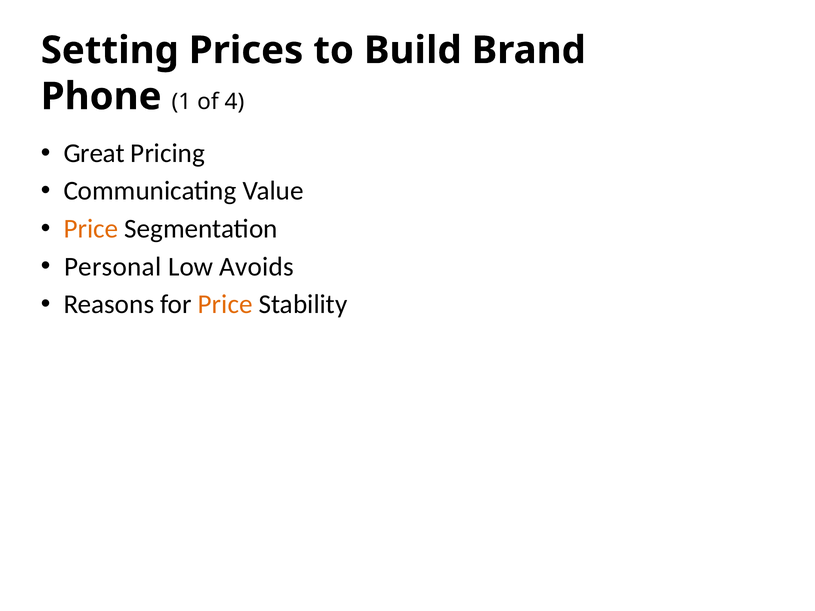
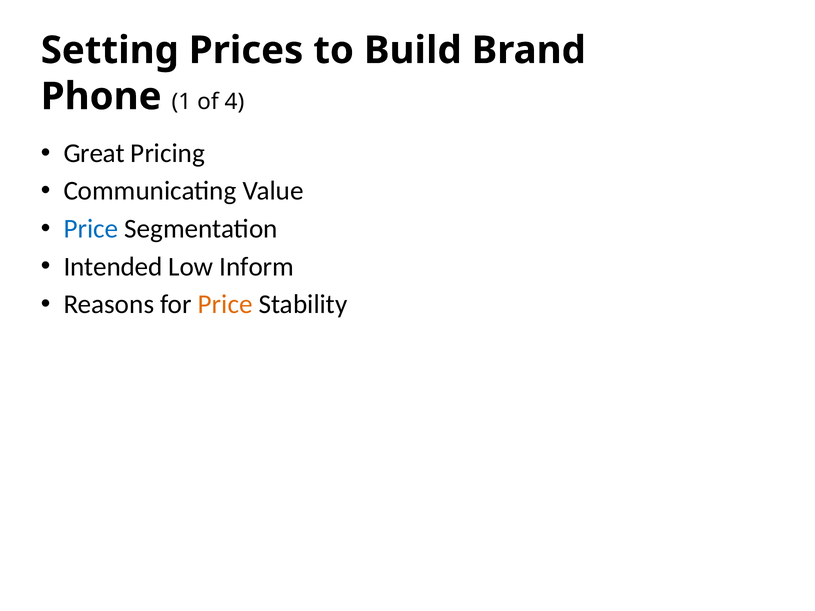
Price at (91, 229) colour: orange -> blue
Personal: Personal -> Intended
Avoids: Avoids -> Inform
